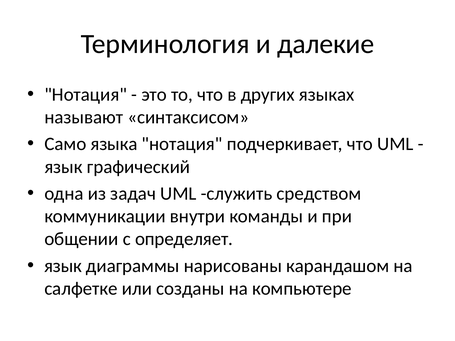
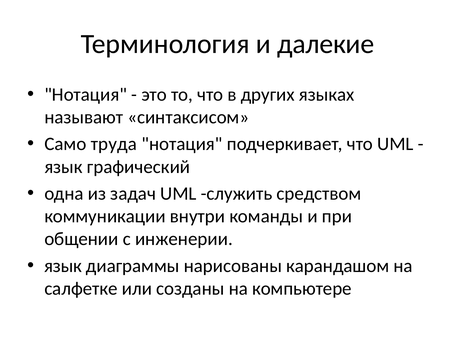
языка: языка -> труда
определяет: определяет -> инженерии
